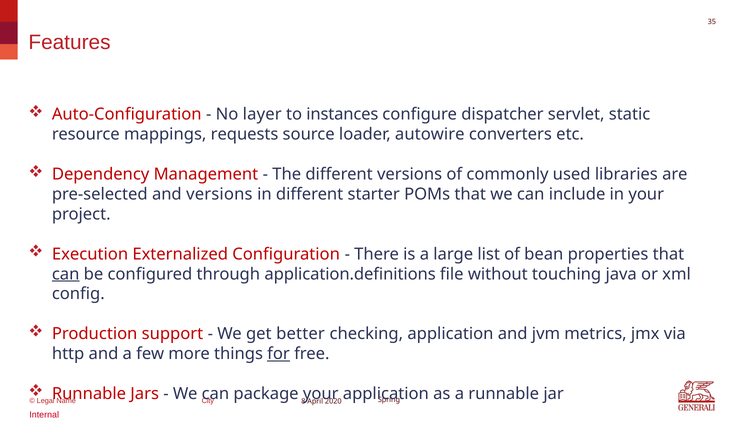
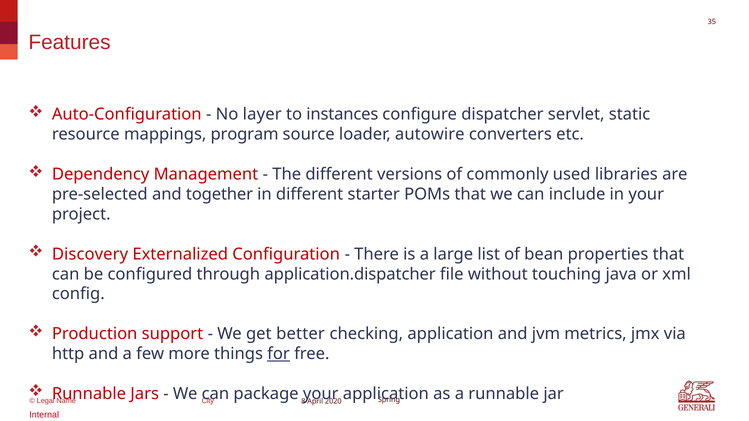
requests: requests -> program
and versions: versions -> together
Execution: Execution -> Discovery
can at (66, 274) underline: present -> none
application.definitions: application.definitions -> application.dispatcher
